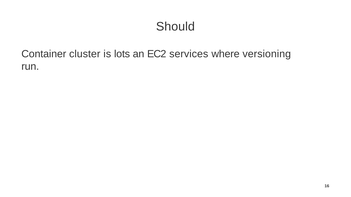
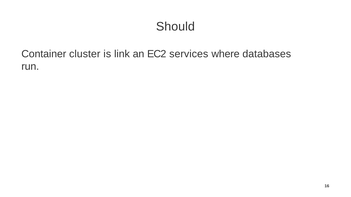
lots: lots -> link
versioning: versioning -> databases
